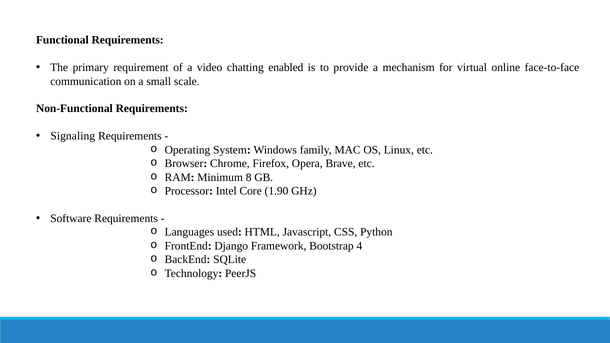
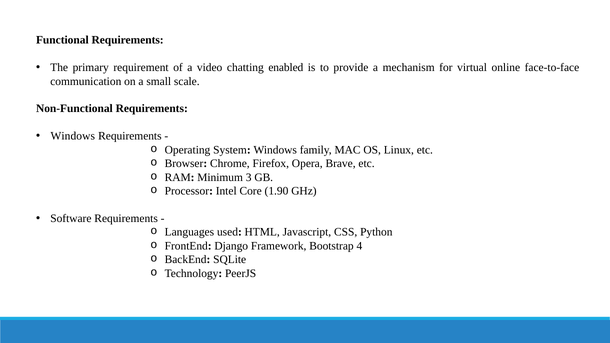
Signaling at (73, 136): Signaling -> Windows
8: 8 -> 3
